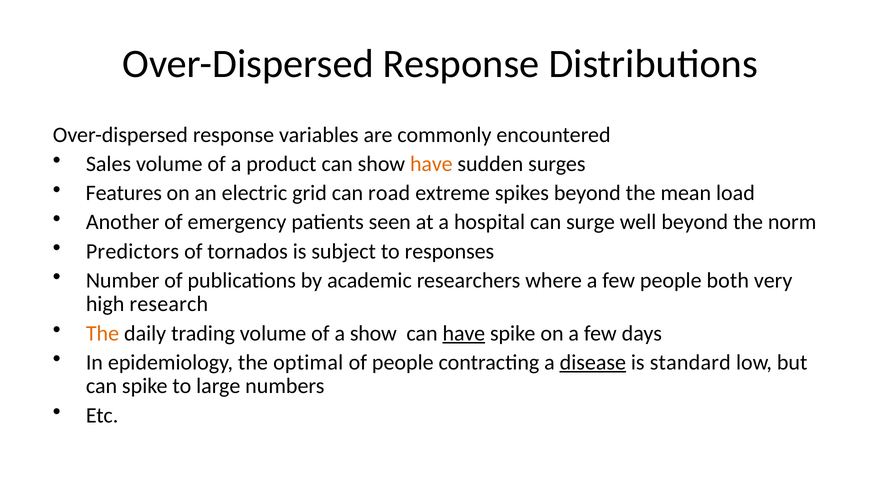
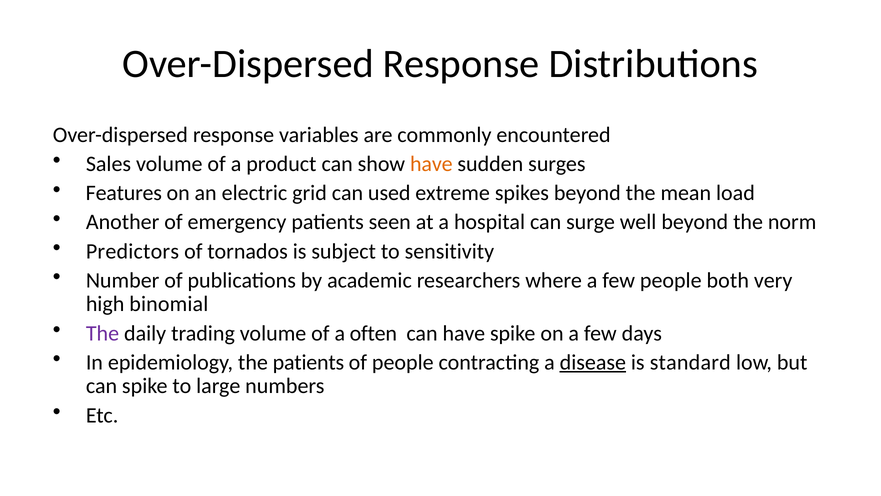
road: road -> used
responses: responses -> sensitivity
research: research -> binomial
The at (102, 333) colour: orange -> purple
a show: show -> often
have at (464, 333) underline: present -> none
the optimal: optimal -> patients
